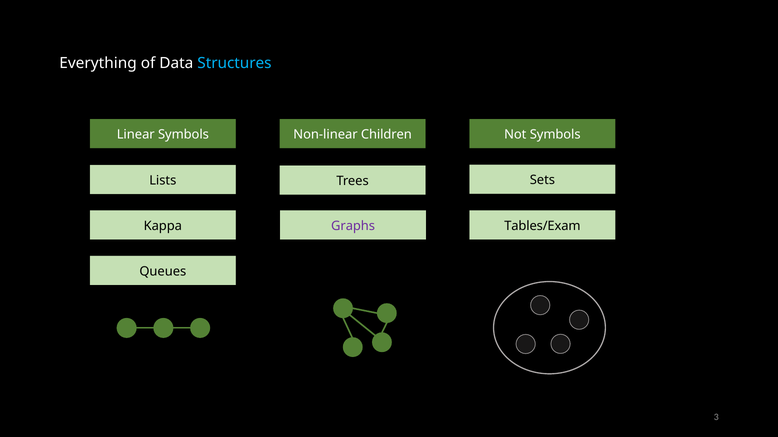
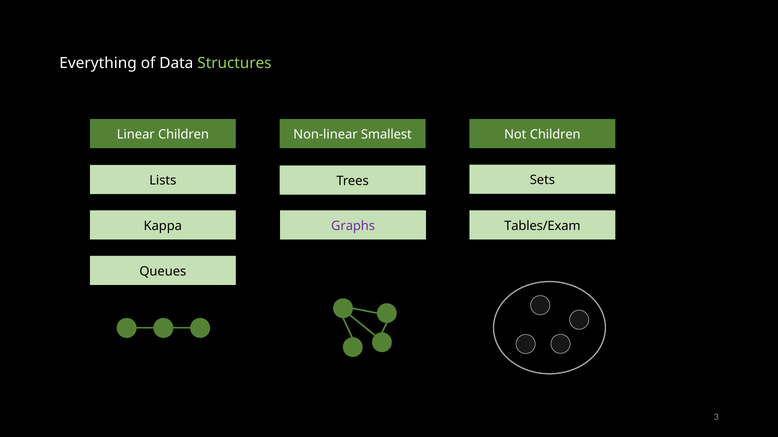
Structures colour: light blue -> light green
Linear Symbols: Symbols -> Children
Children: Children -> Smallest
Not Symbols: Symbols -> Children
